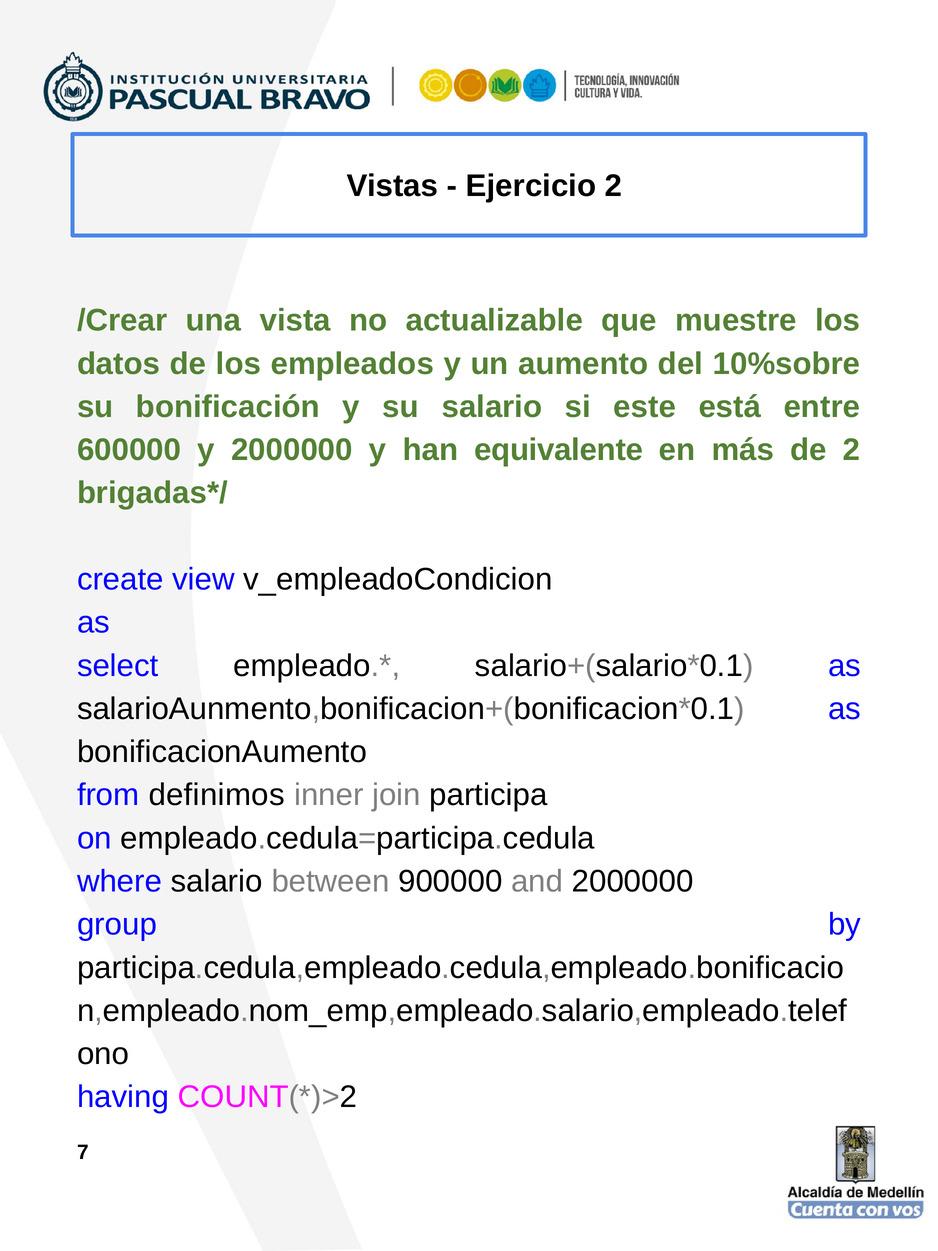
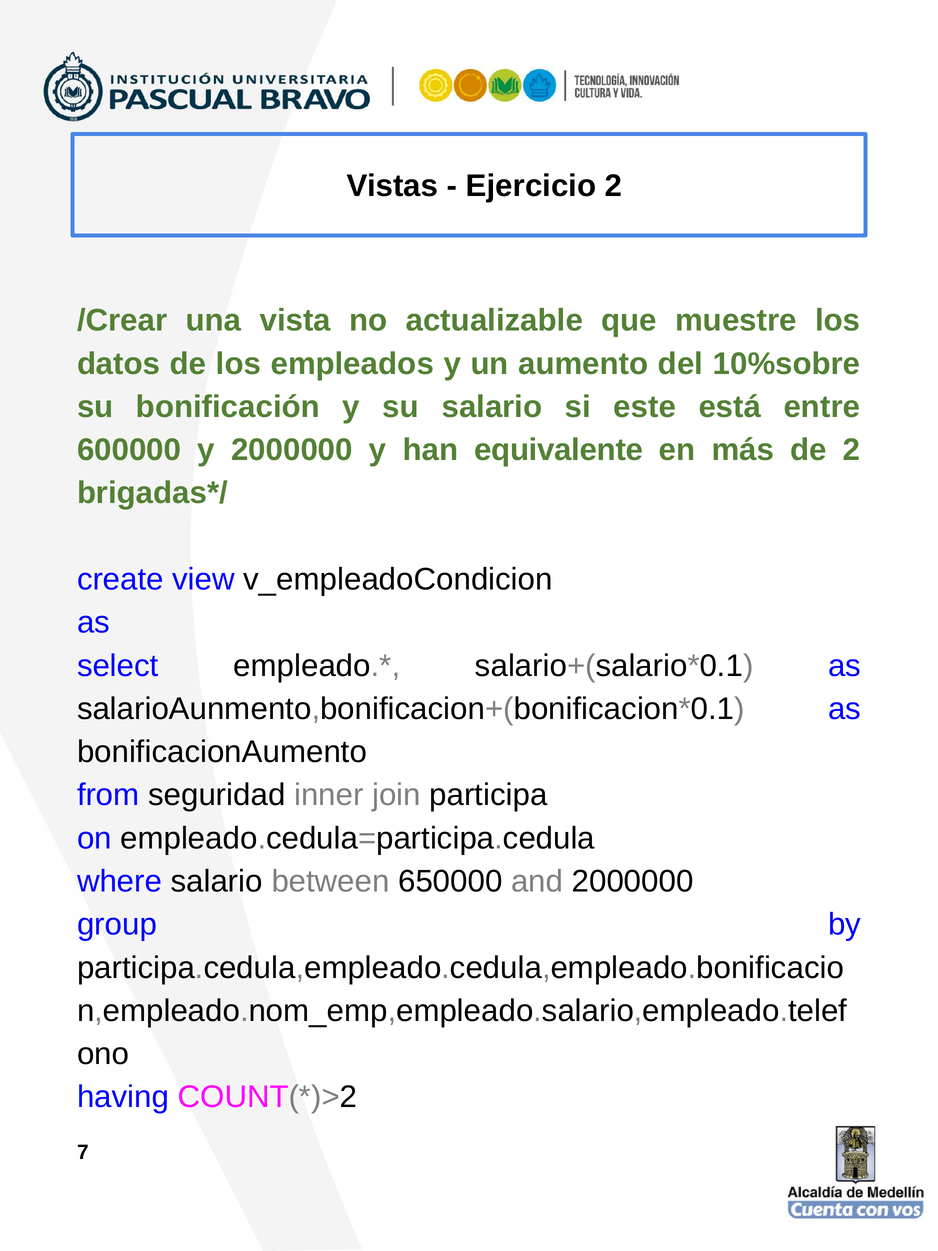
definimos: definimos -> seguridad
900000: 900000 -> 650000
